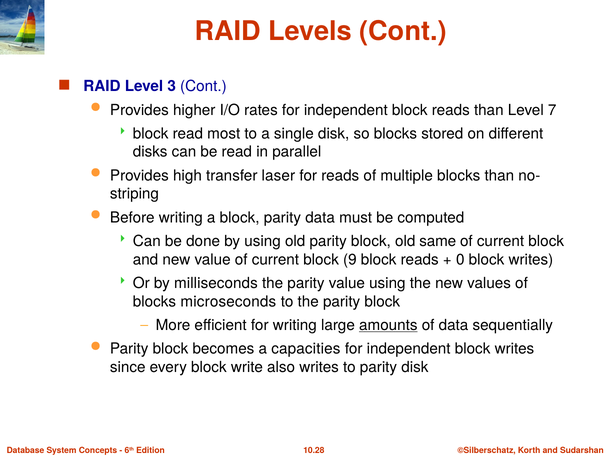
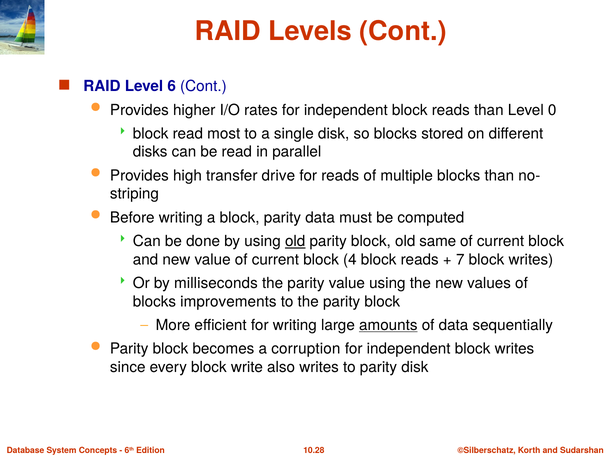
3: 3 -> 6
7: 7 -> 0
laser: laser -> drive
old at (295, 241) underline: none -> present
9: 9 -> 4
0: 0 -> 7
microseconds: microseconds -> improvements
capacities: capacities -> corruption
